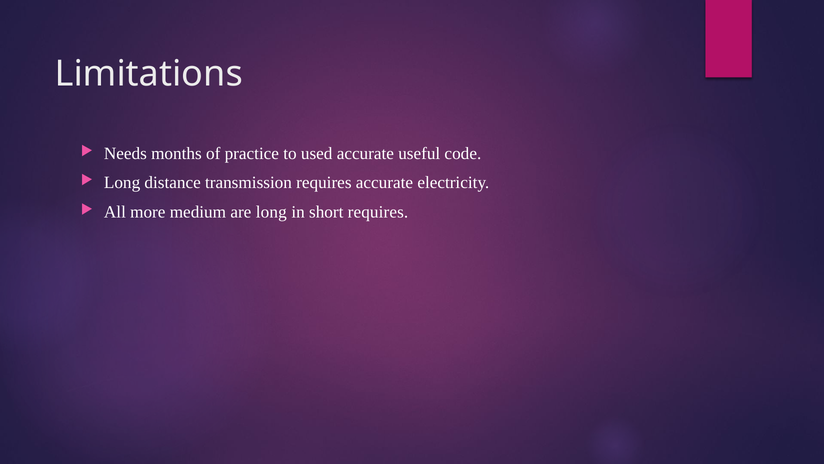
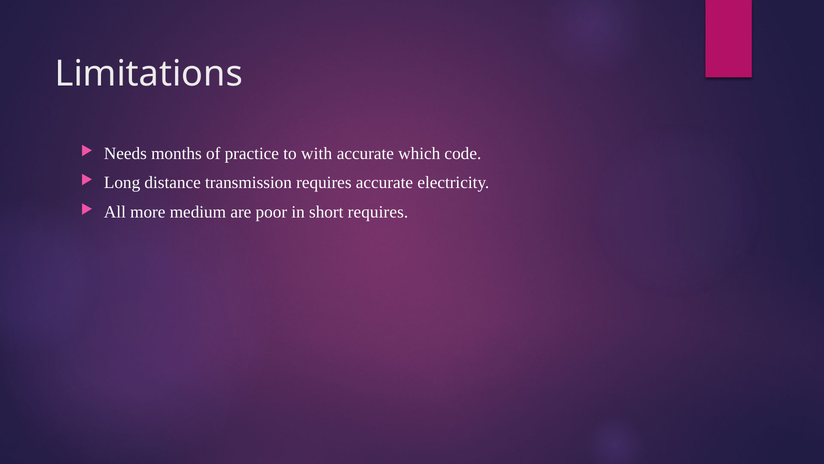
used: used -> with
useful: useful -> which
are long: long -> poor
